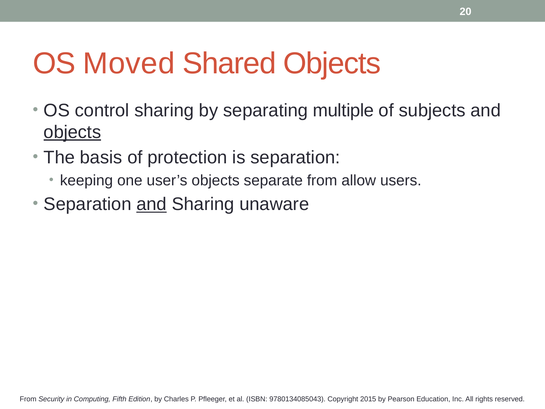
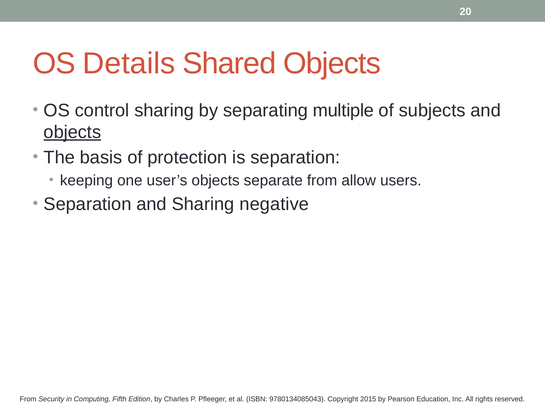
Moved: Moved -> Details
and at (152, 204) underline: present -> none
unaware: unaware -> negative
